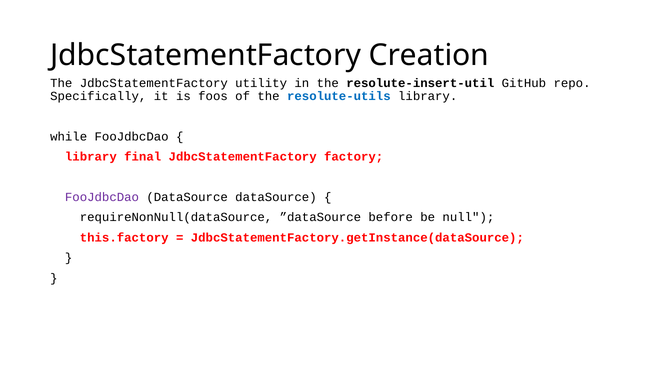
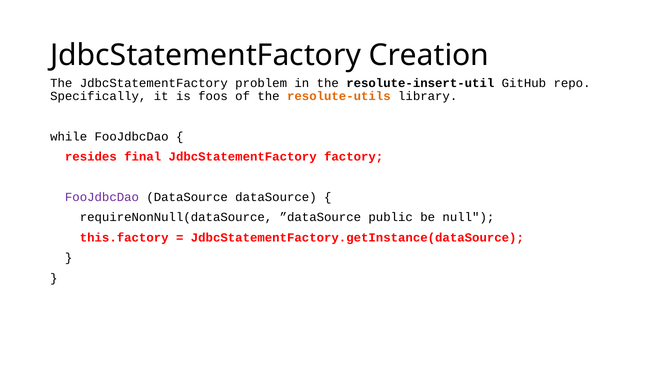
utility: utility -> problem
resolute-utils colour: blue -> orange
library at (91, 157): library -> resides
before: before -> public
